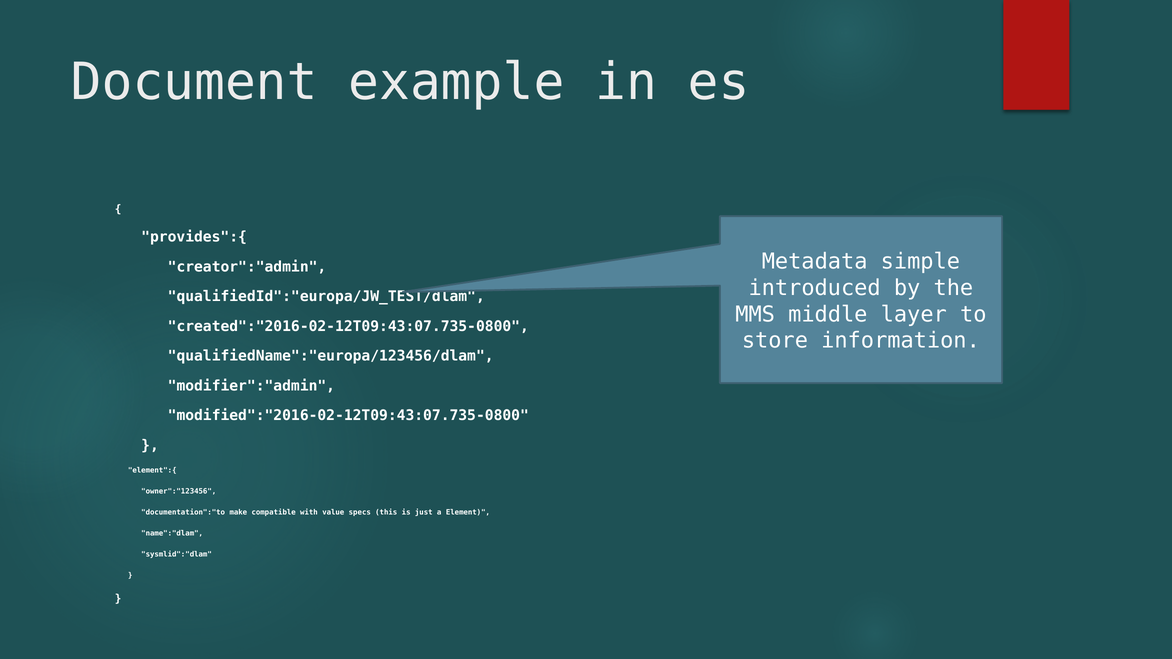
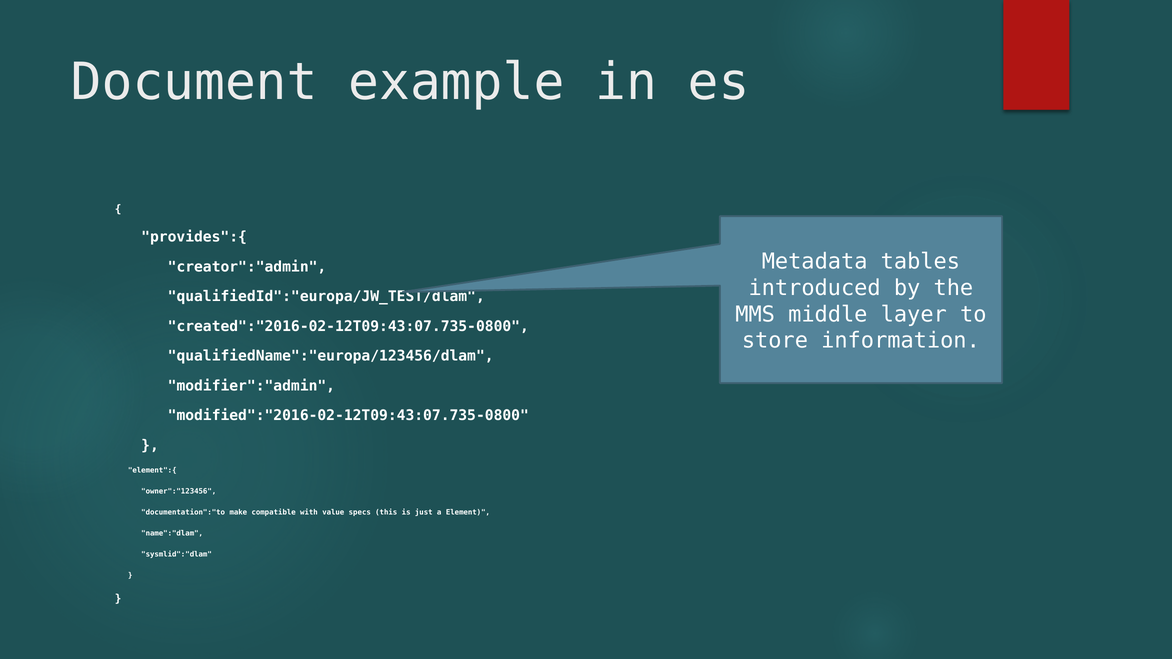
simple: simple -> tables
